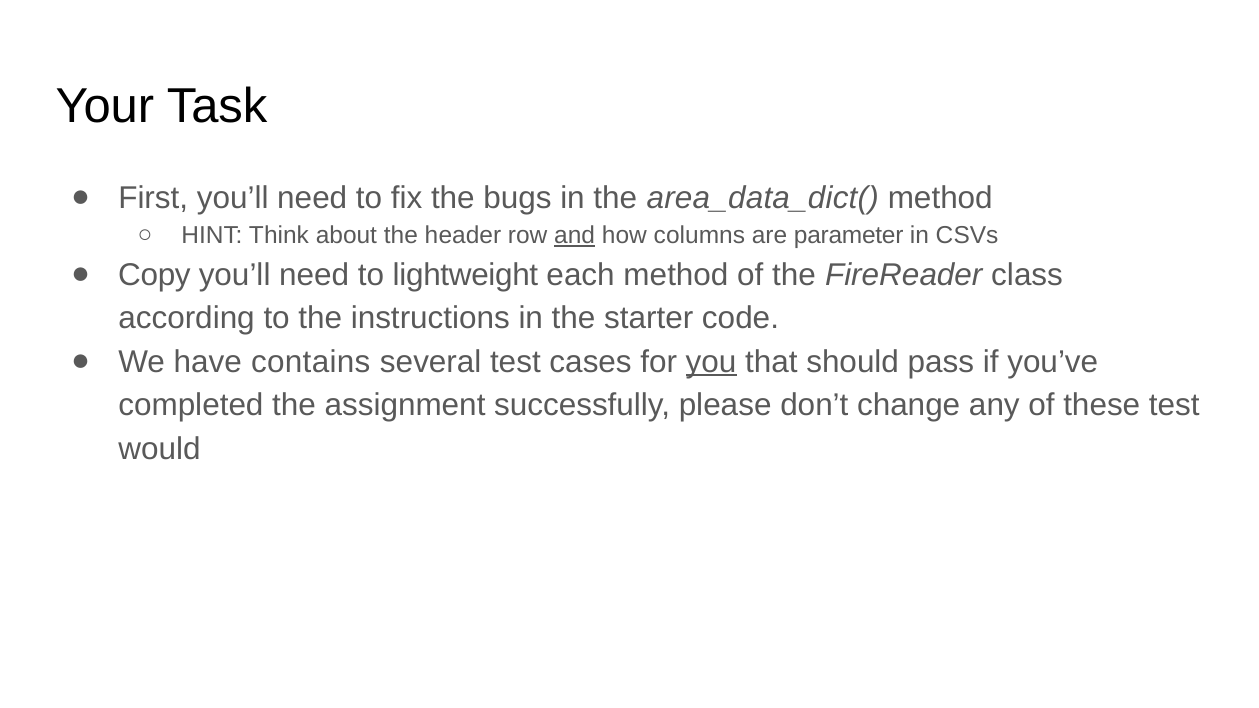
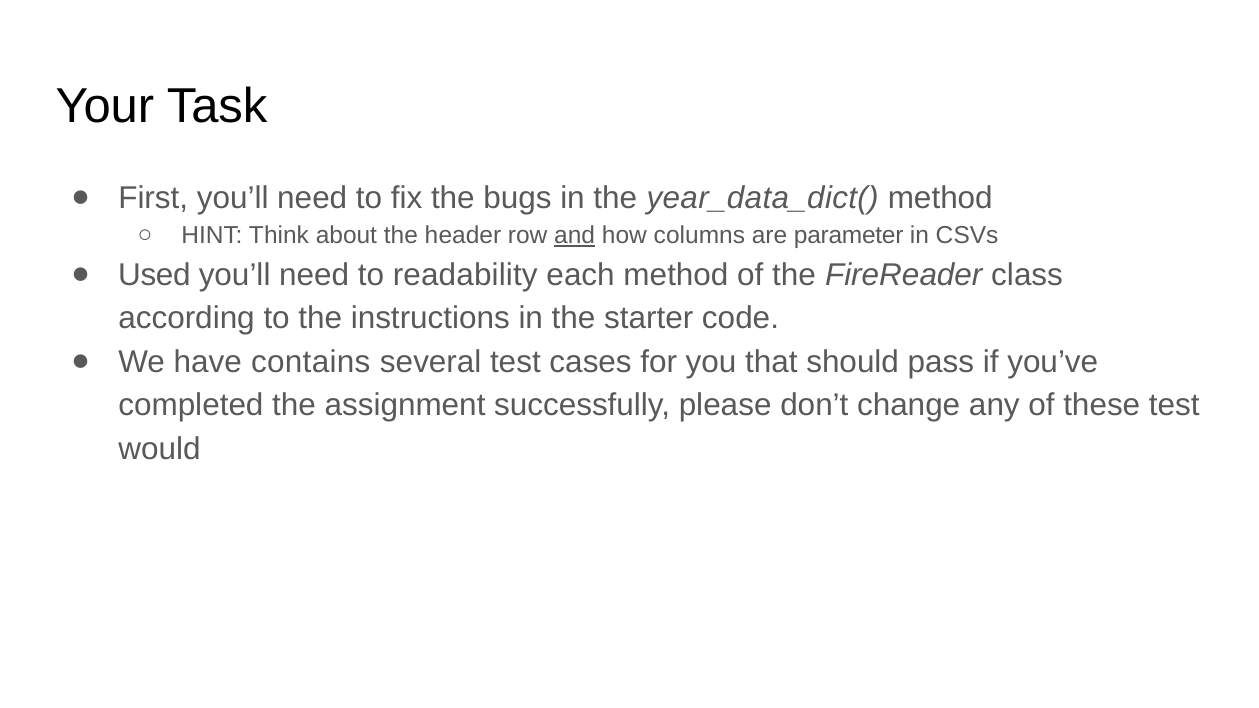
area_data_dict(: area_data_dict( -> year_data_dict(
Copy: Copy -> Used
lightweight: lightweight -> readability
you underline: present -> none
